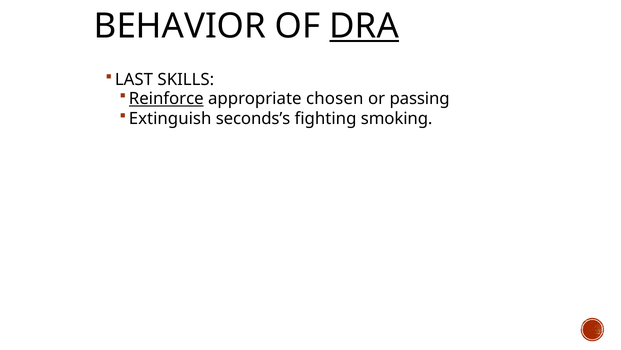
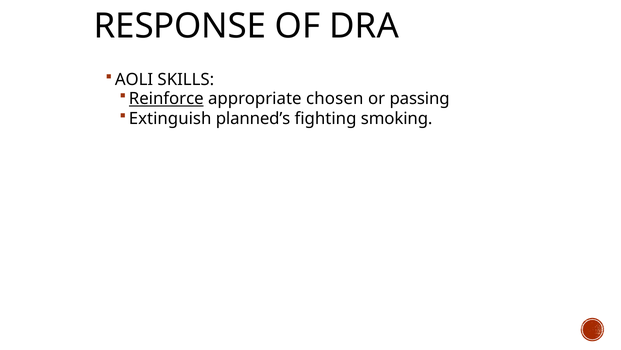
BEHAVIOR: BEHAVIOR -> RESPONSE
DRA underline: present -> none
LAST: LAST -> AOLI
seconds’s: seconds’s -> planned’s
